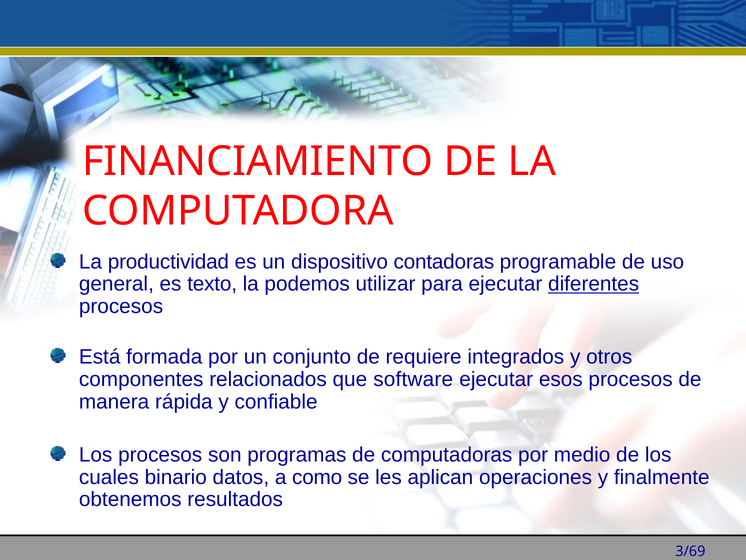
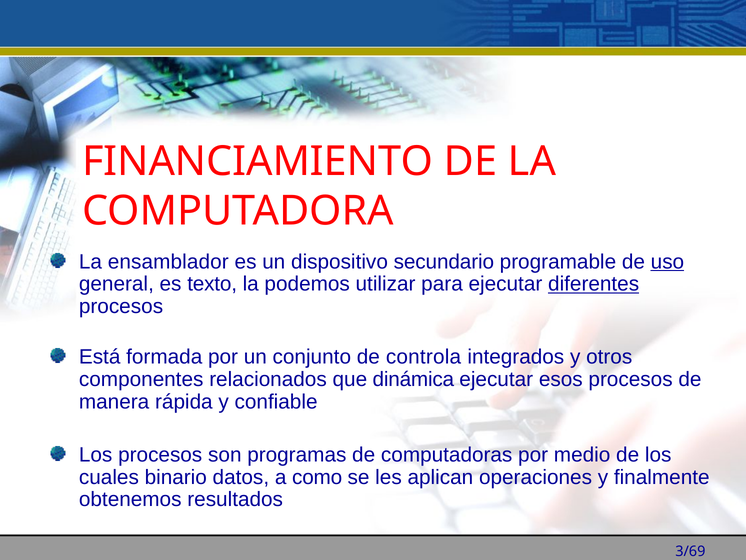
productividad: productividad -> ensamblador
contadoras: contadoras -> secundario
uso underline: none -> present
requiere: requiere -> controla
software: software -> dinámica
